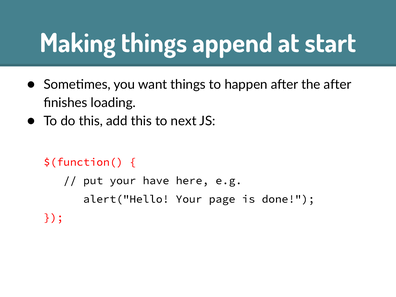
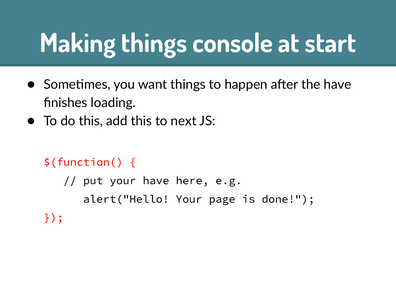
append: append -> console
the after: after -> have
